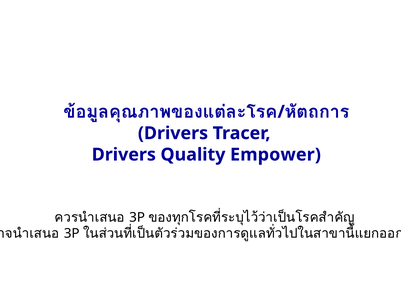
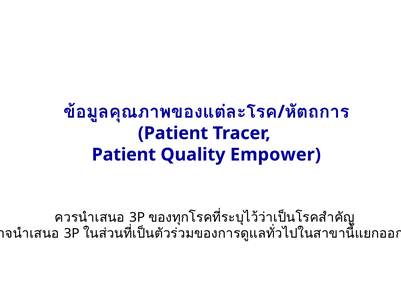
Drivers at (173, 133): Drivers -> Patient
Drivers at (124, 155): Drivers -> Patient
